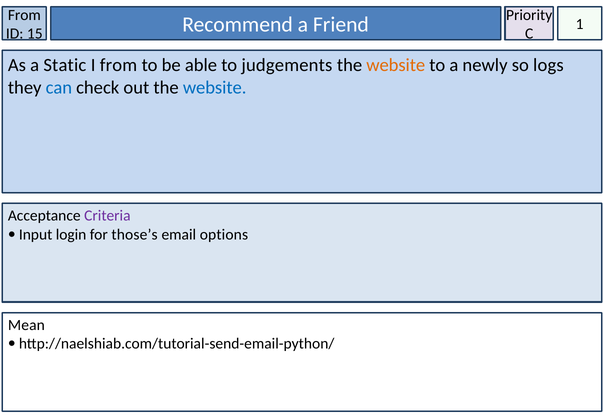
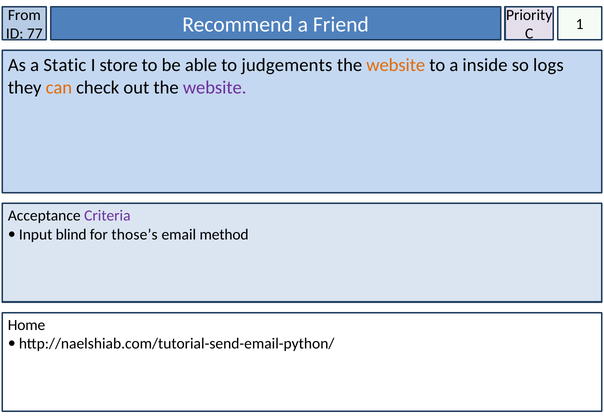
15: 15 -> 77
I from: from -> store
newly: newly -> inside
can colour: blue -> orange
website at (215, 88) colour: blue -> purple
login: login -> blind
options: options -> method
Mean: Mean -> Home
